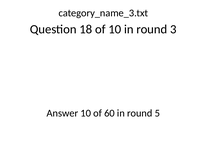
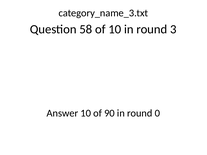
18: 18 -> 58
60: 60 -> 90
5: 5 -> 0
